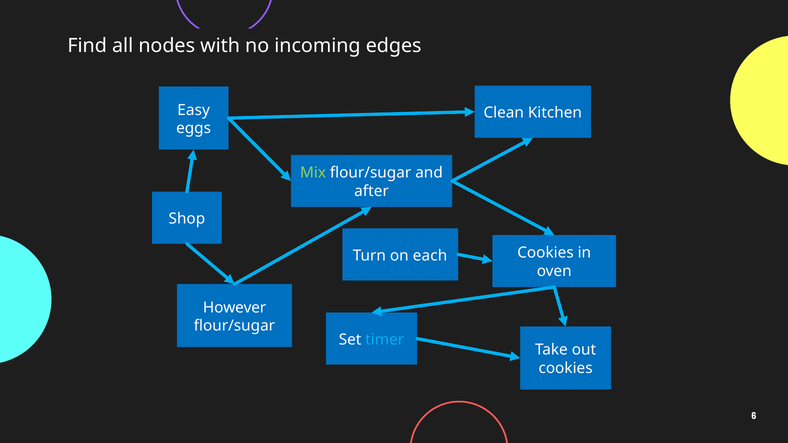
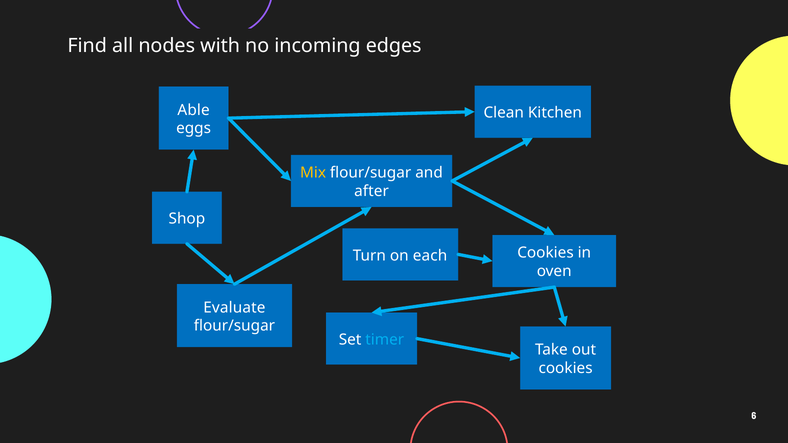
Easy: Easy -> Able
Mix colour: light green -> yellow
However: However -> Evaluate
